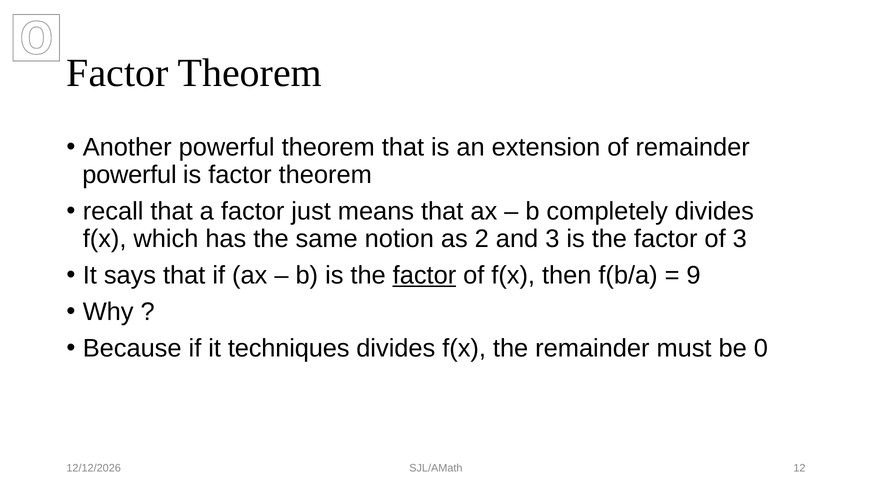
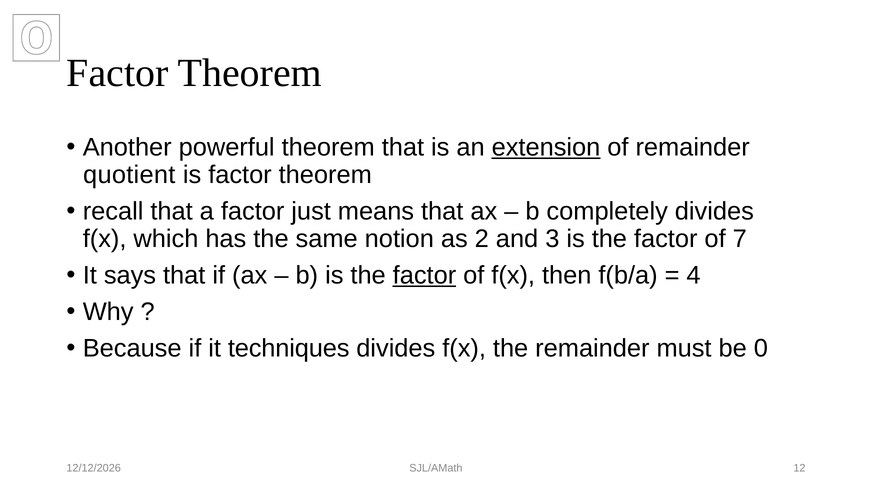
extension underline: none -> present
powerful at (129, 175): powerful -> quotient
of 3: 3 -> 7
9: 9 -> 4
